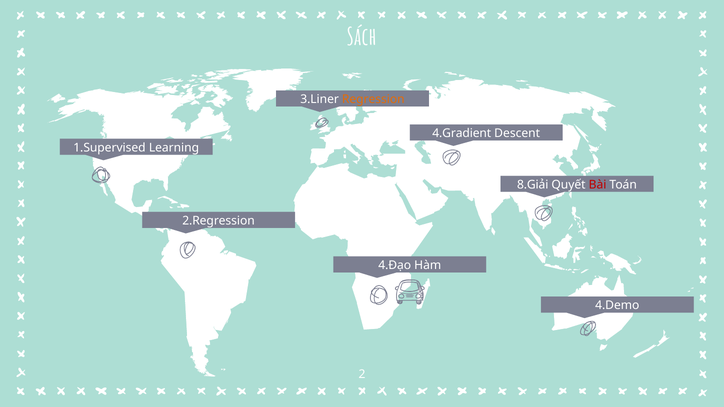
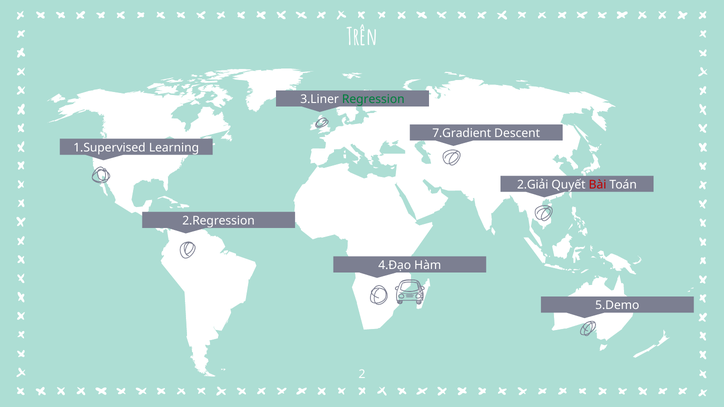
Sách: Sách -> Trên
Regression colour: orange -> green
4.Gradient: 4.Gradient -> 7.Gradient
8.Giải: 8.Giải -> 2.Giải
4.Demo: 4.Demo -> 5.Demo
